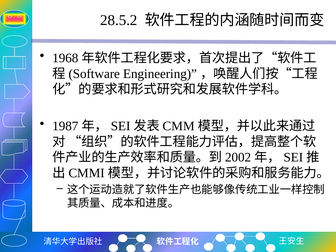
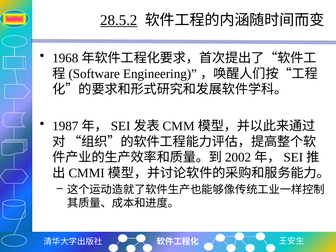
28.5.2 underline: none -> present
